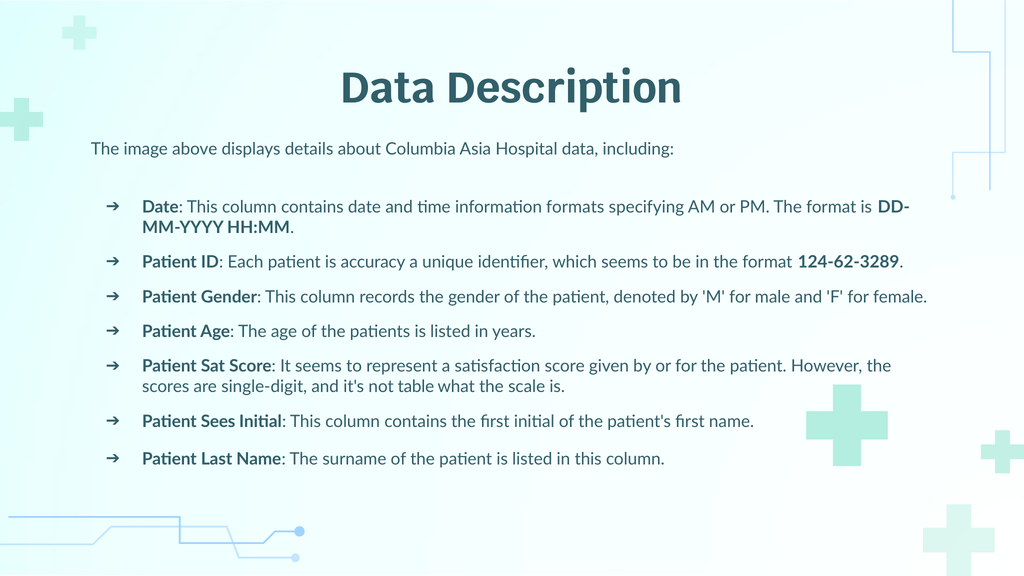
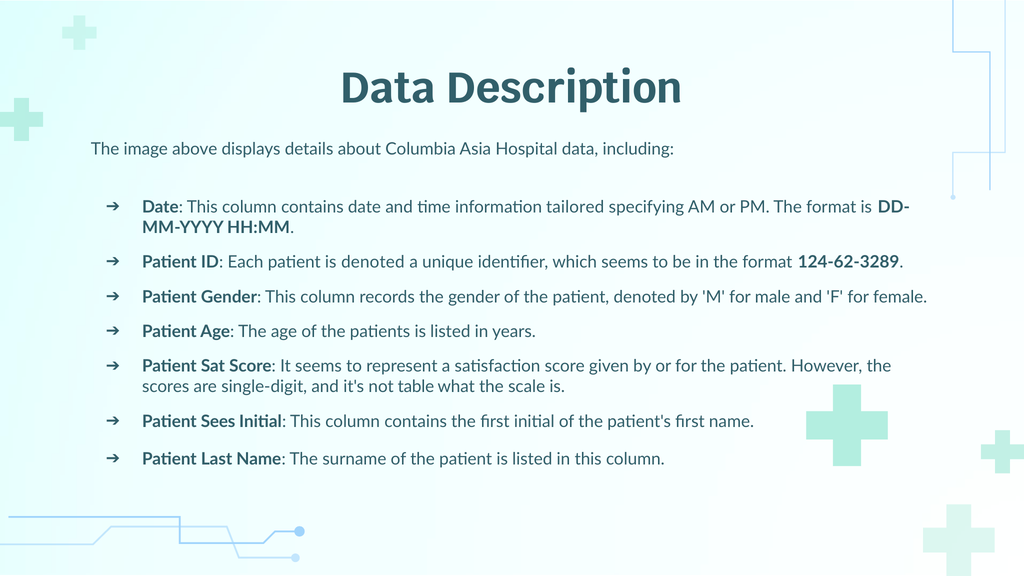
formats: formats -> tailored
is accuracy: accuracy -> denoted
